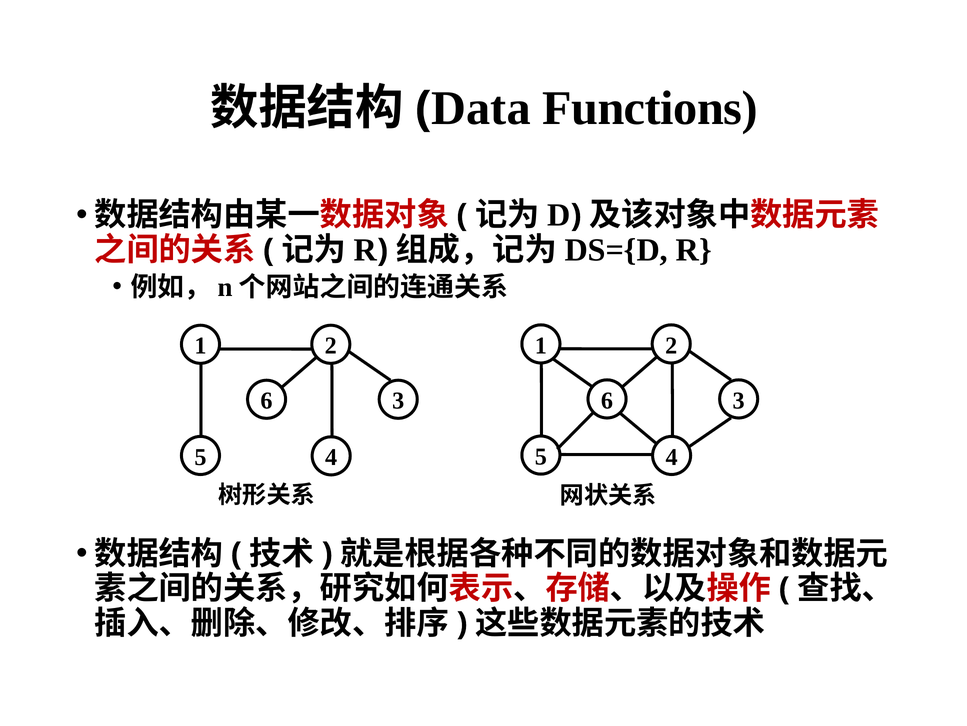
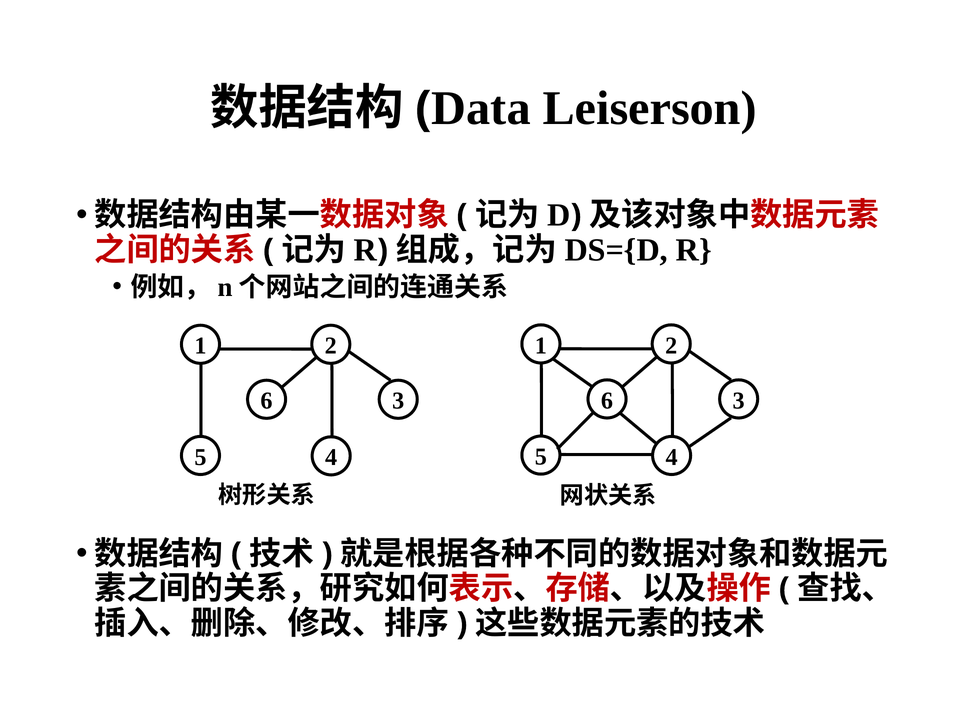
Functions: Functions -> Leiserson
